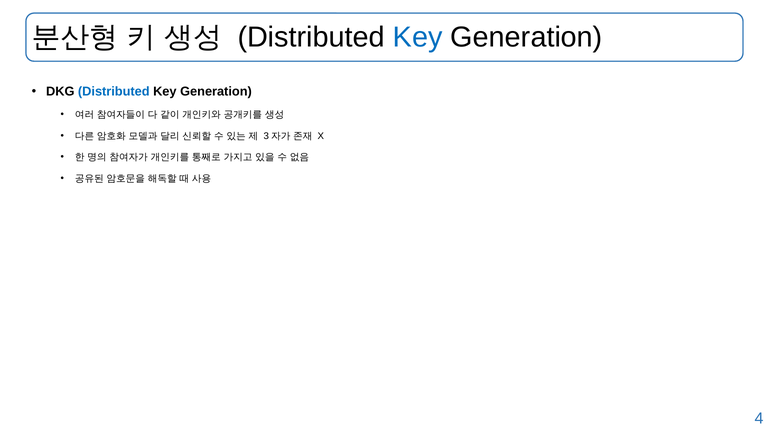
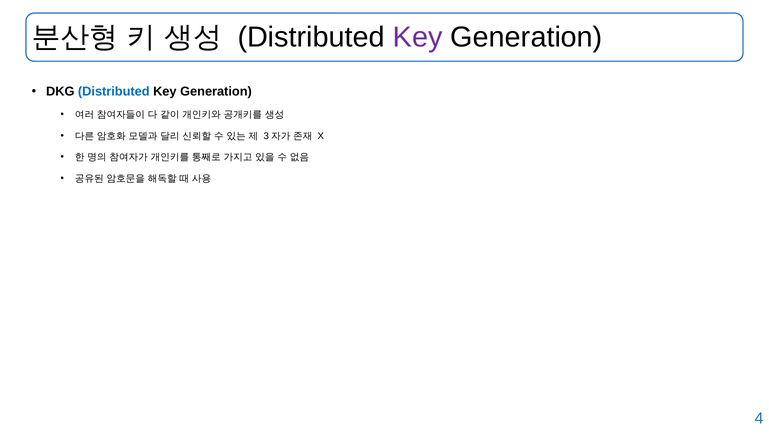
Key at (418, 37) colour: blue -> purple
